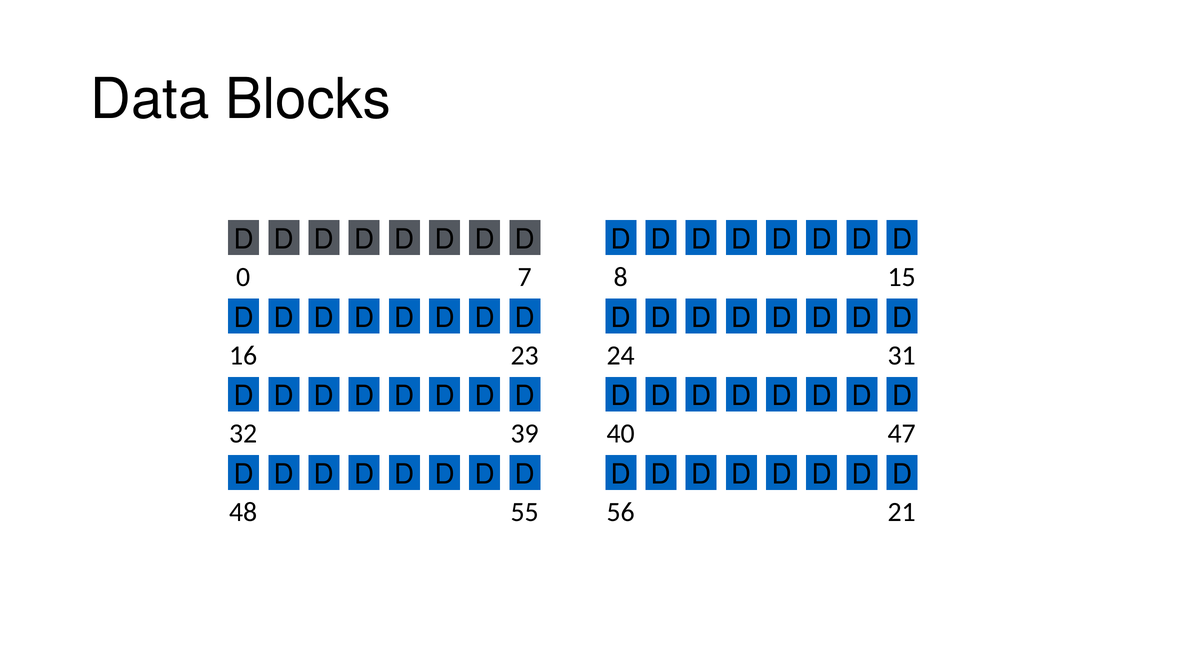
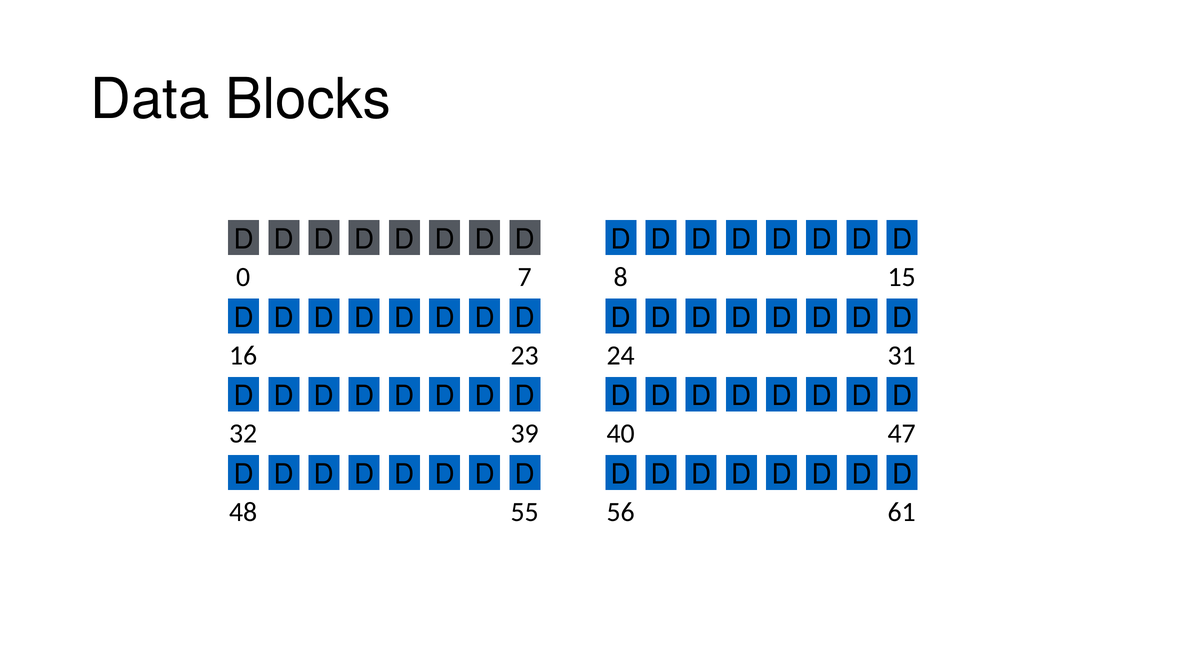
21: 21 -> 61
